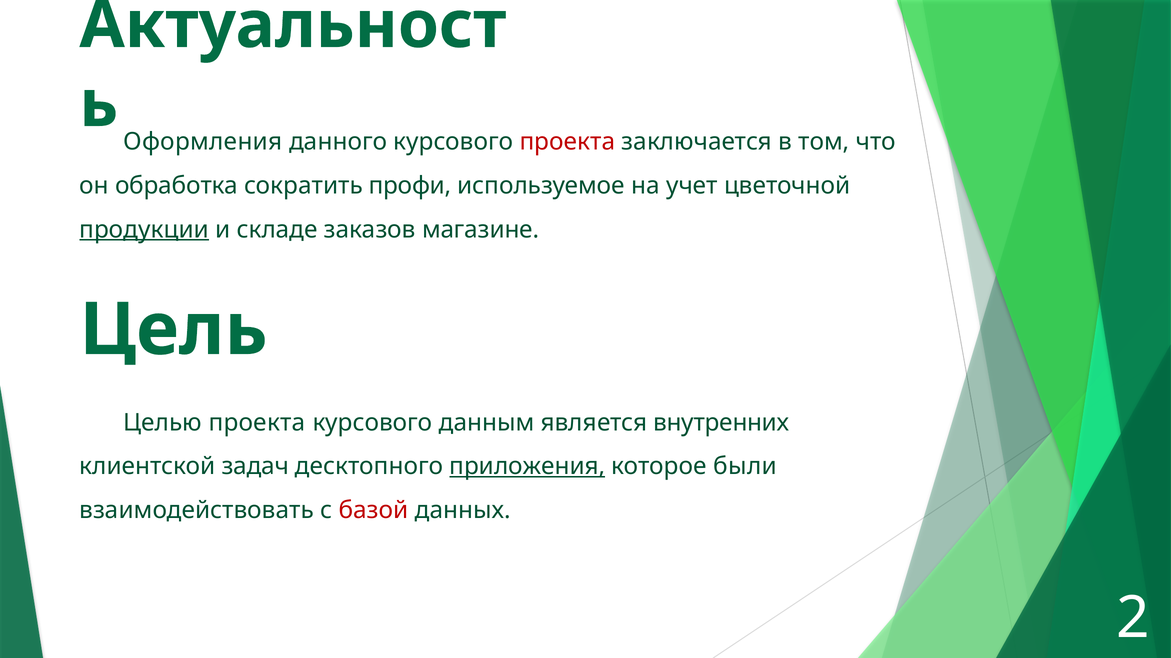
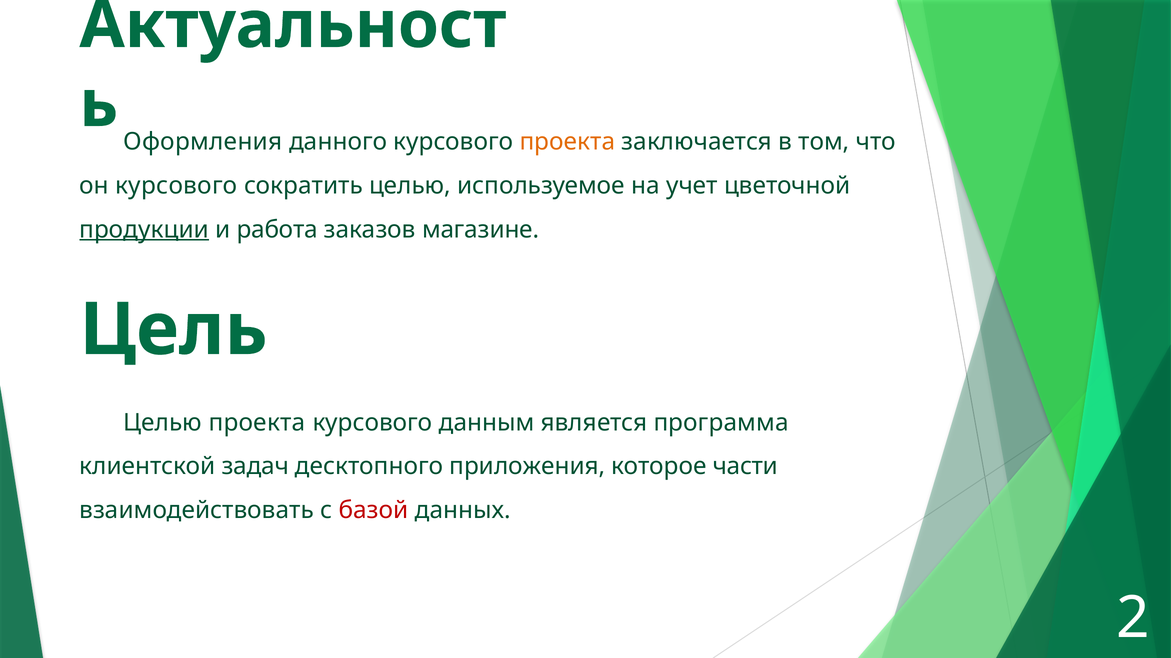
проекта at (567, 142) colour: red -> orange
он обработка: обработка -> курсового
сократить профи: профи -> целью
складе: складе -> работа
внутренних: внутренних -> программа
приложения underline: present -> none
были: были -> части
